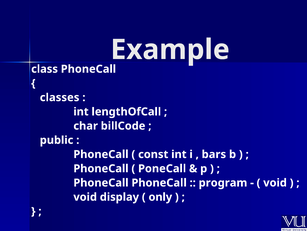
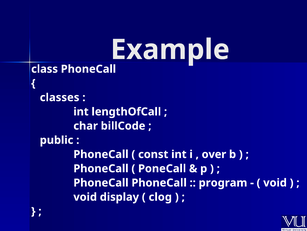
bars: bars -> over
only: only -> clog
